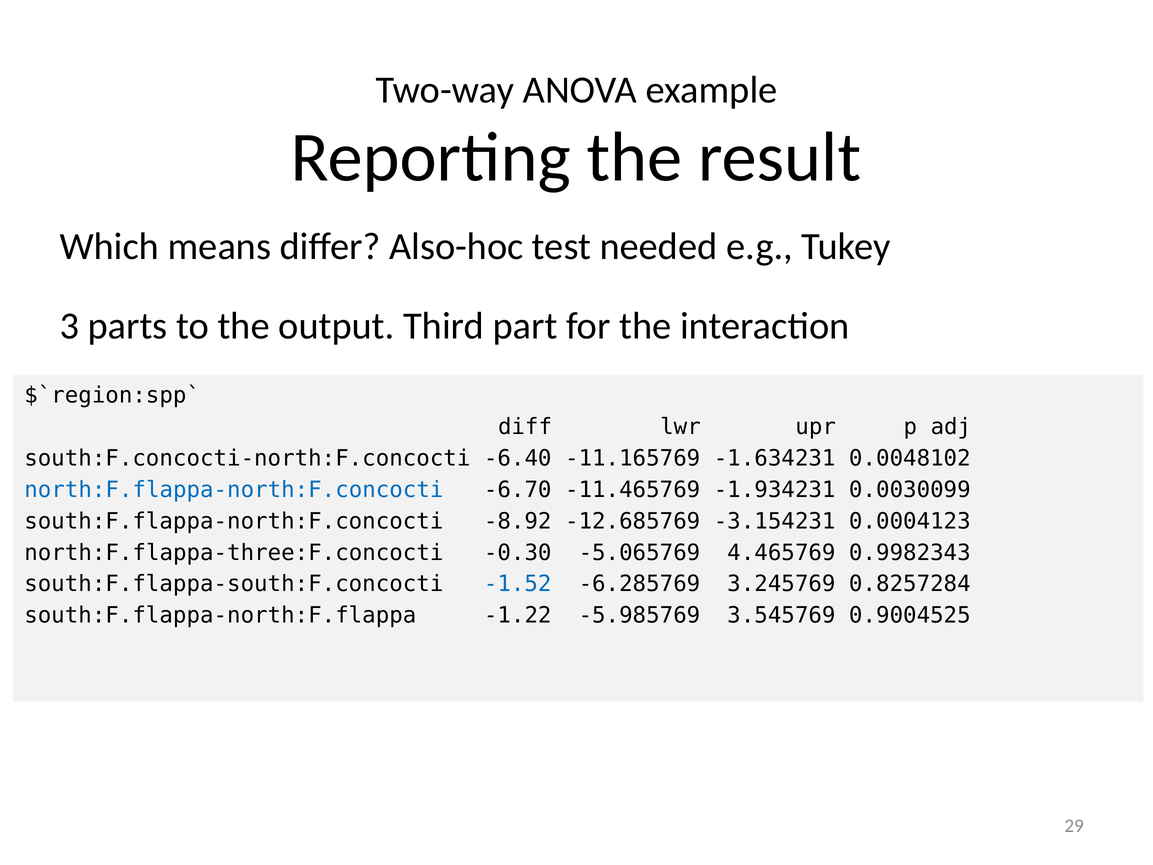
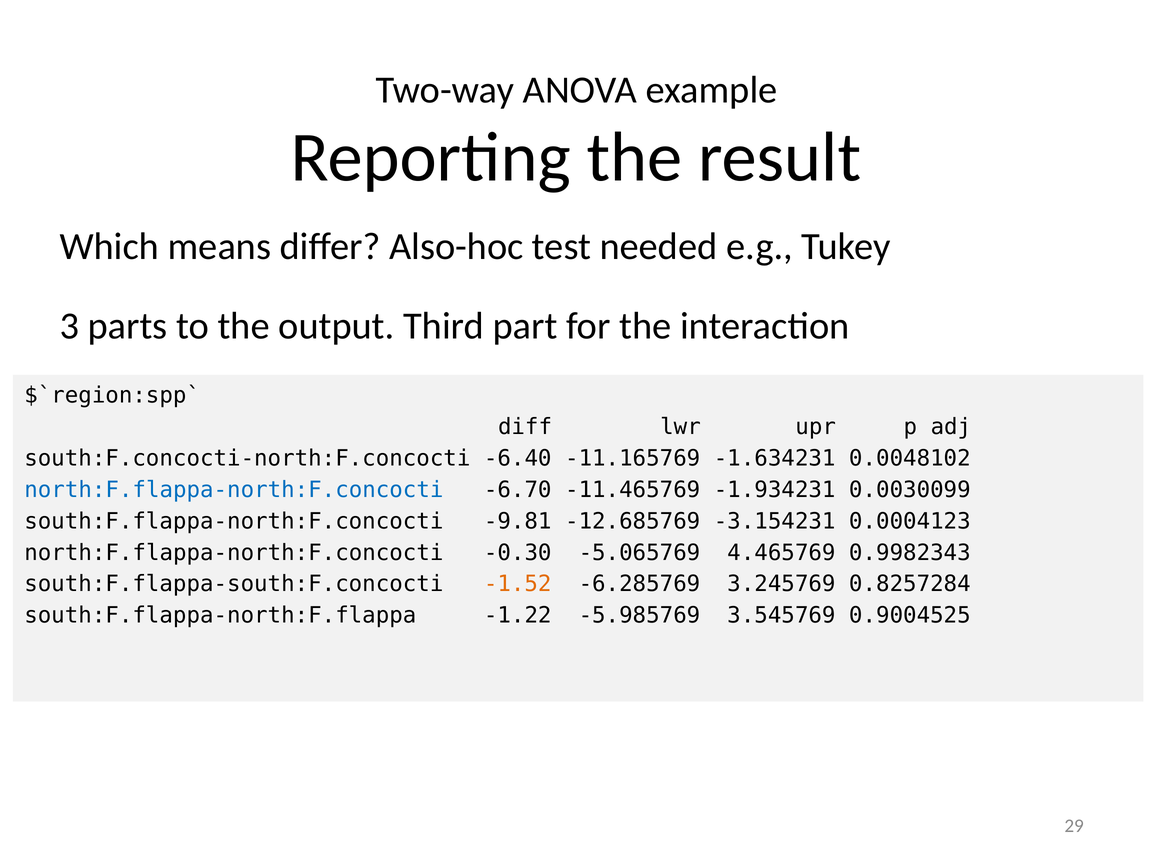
-8.92: -8.92 -> -9.81
north:F.flappa-three:F.concocti at (234, 552): north:F.flappa-three:F.concocti -> north:F.flappa-north:F.concocti
-1.52 colour: blue -> orange
